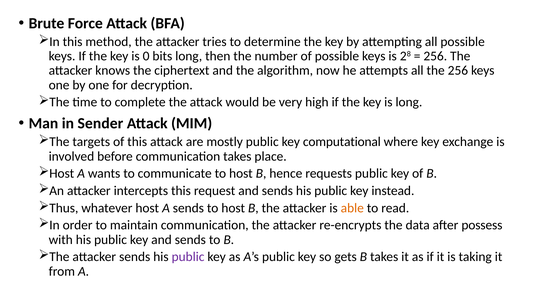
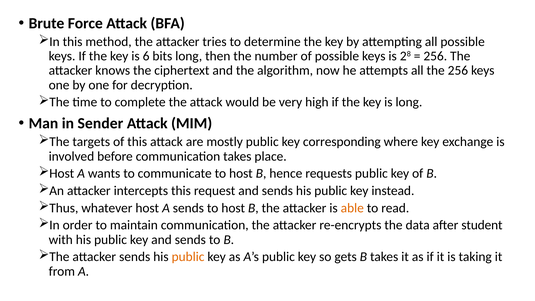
0: 0 -> 6
computational: computational -> corresponding
possess: possess -> student
public at (188, 257) colour: purple -> orange
